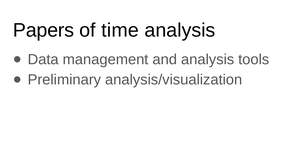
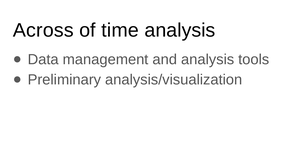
Papers: Papers -> Across
